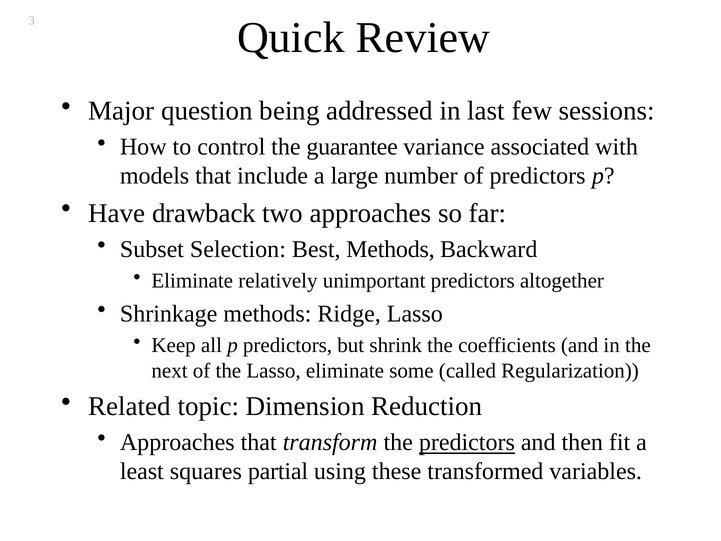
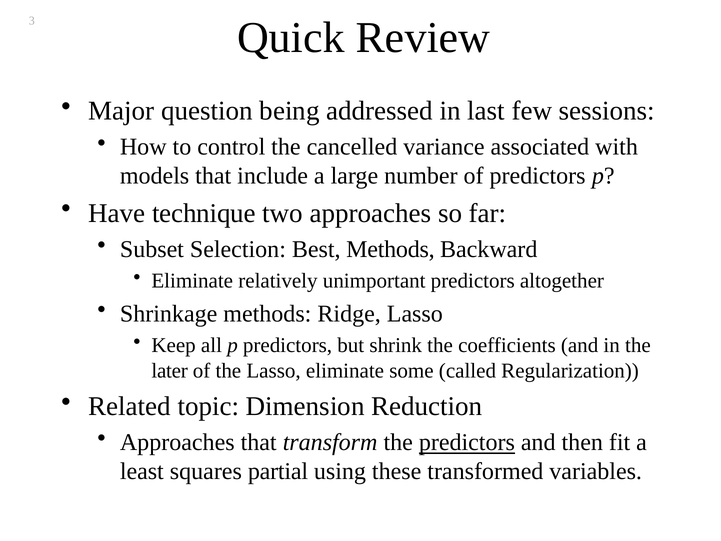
guarantee: guarantee -> cancelled
drawback: drawback -> technique
next: next -> later
